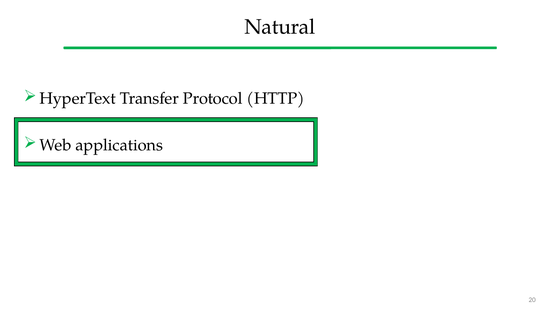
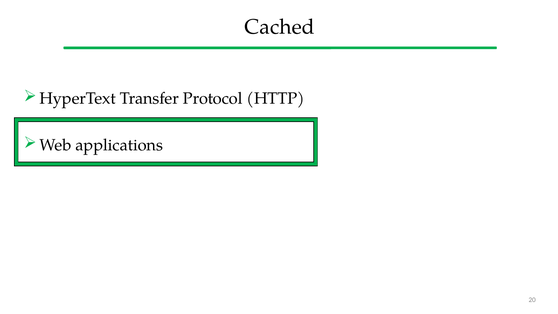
Natural: Natural -> Cached
